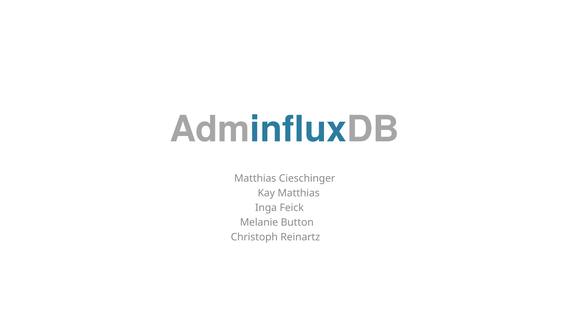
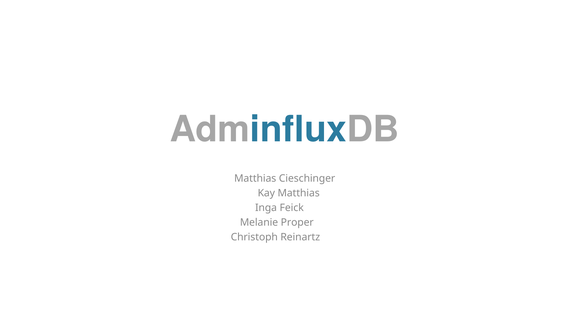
Button: Button -> Proper
